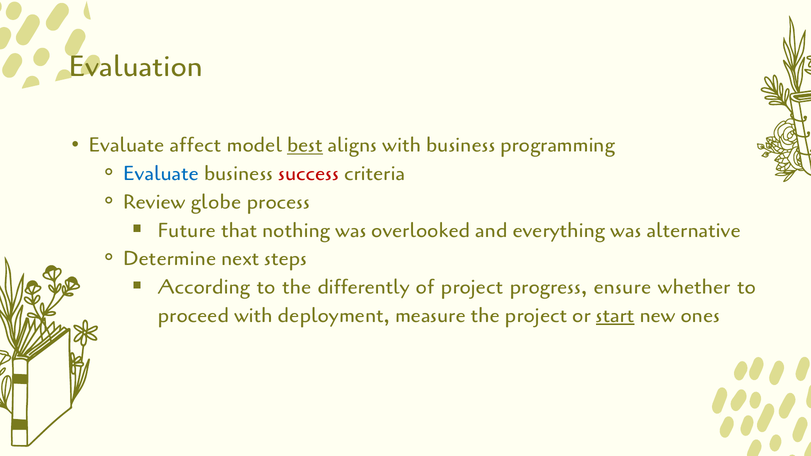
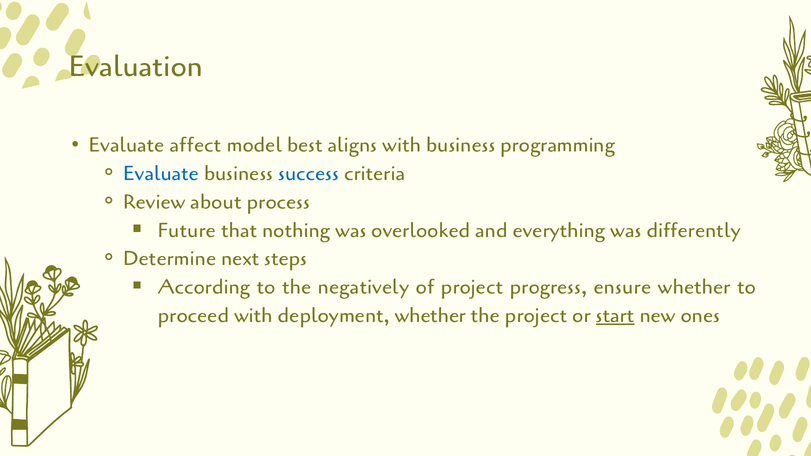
best underline: present -> none
success colour: red -> blue
globe: globe -> about
alternative: alternative -> differently
differently: differently -> negatively
deployment measure: measure -> whether
